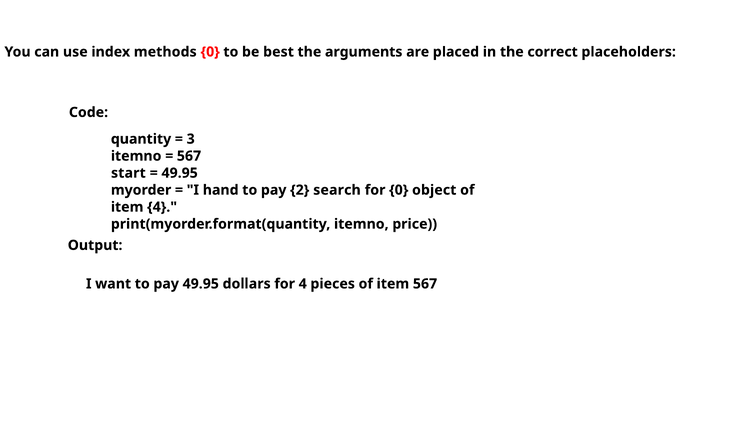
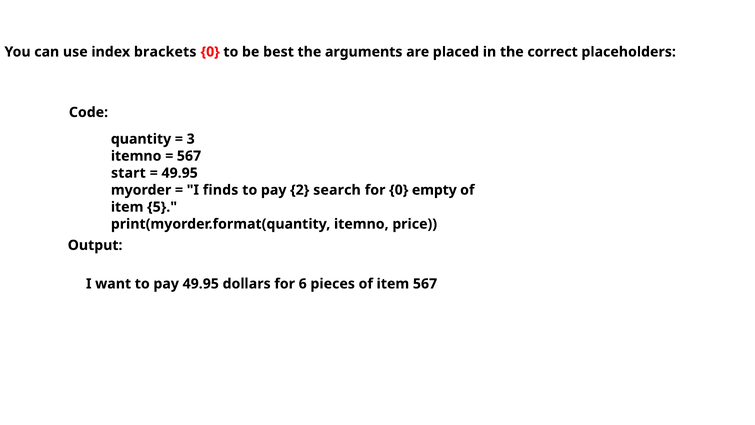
methods: methods -> brackets
hand: hand -> finds
object: object -> empty
item 4: 4 -> 5
for 4: 4 -> 6
